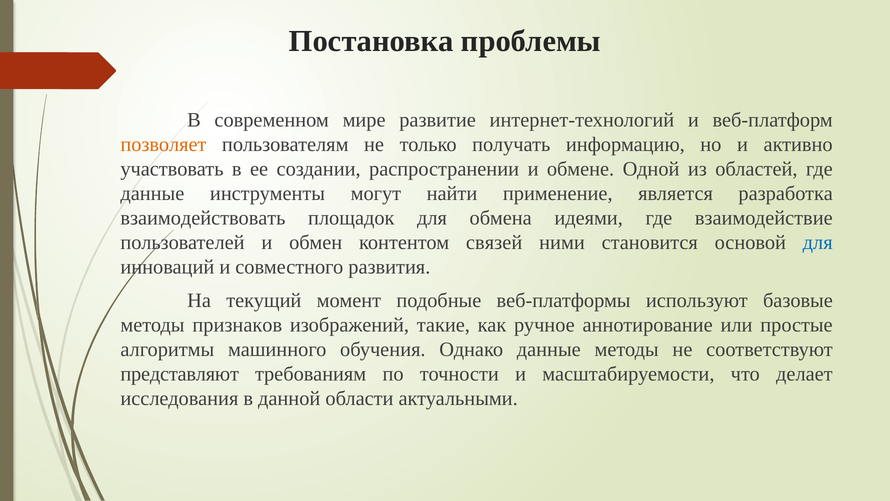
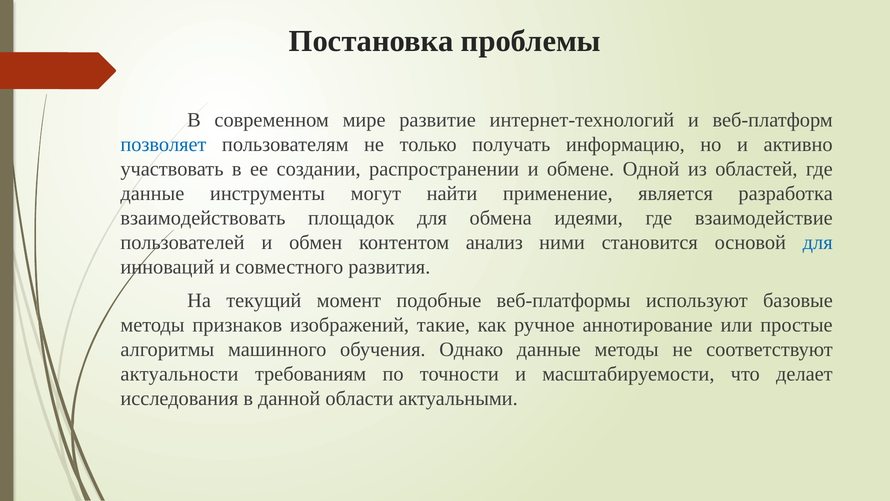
позволяет colour: orange -> blue
связей: связей -> анализ
представляют: представляют -> актуальности
